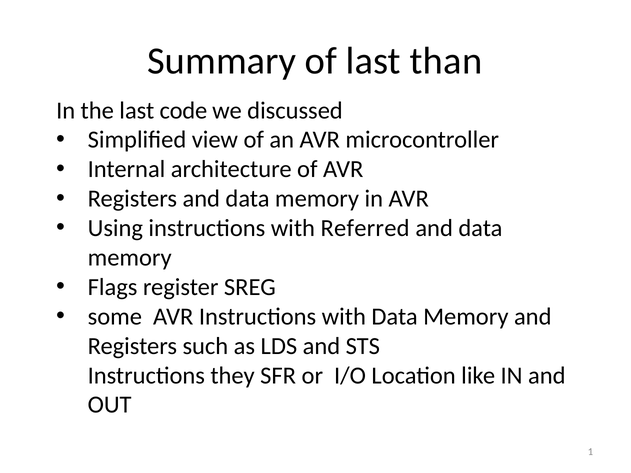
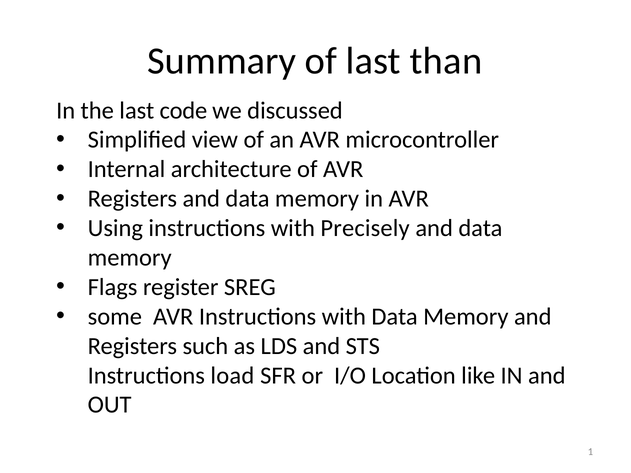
Referred: Referred -> Precisely
they: they -> load
